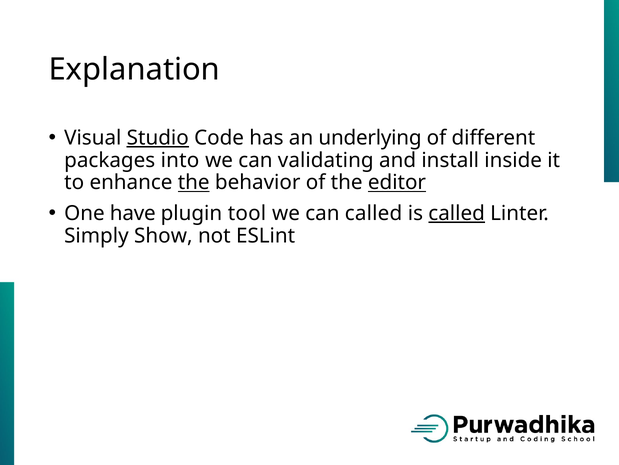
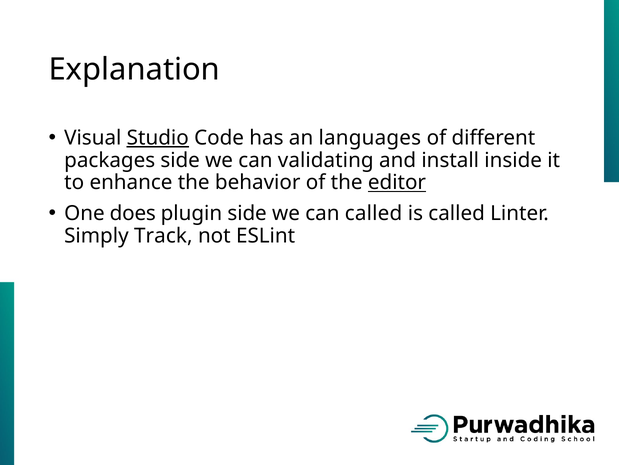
underlying: underlying -> languages
packages into: into -> side
the at (194, 182) underline: present -> none
have: have -> does
plugin tool: tool -> side
called at (457, 213) underline: present -> none
Show: Show -> Track
